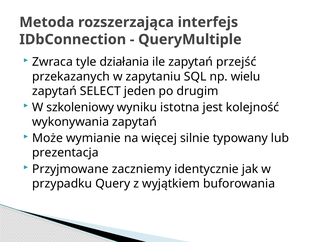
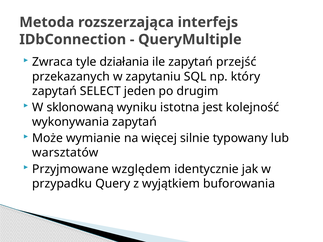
wielu: wielu -> który
szkoleniowy: szkoleniowy -> sklonowaną
prezentacja: prezentacja -> warsztatów
zaczniemy: zaczniemy -> względem
